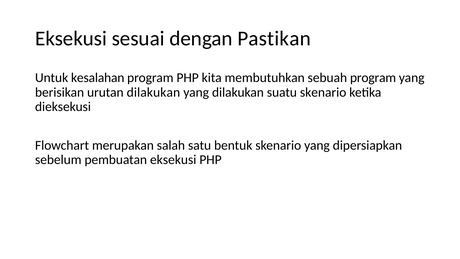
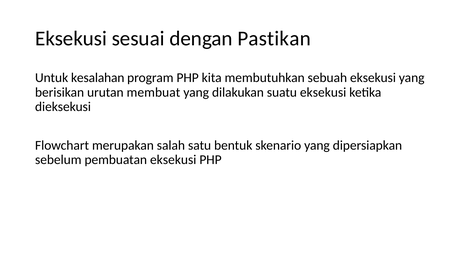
sebuah program: program -> eksekusi
urutan dilakukan: dilakukan -> membuat
suatu skenario: skenario -> eksekusi
